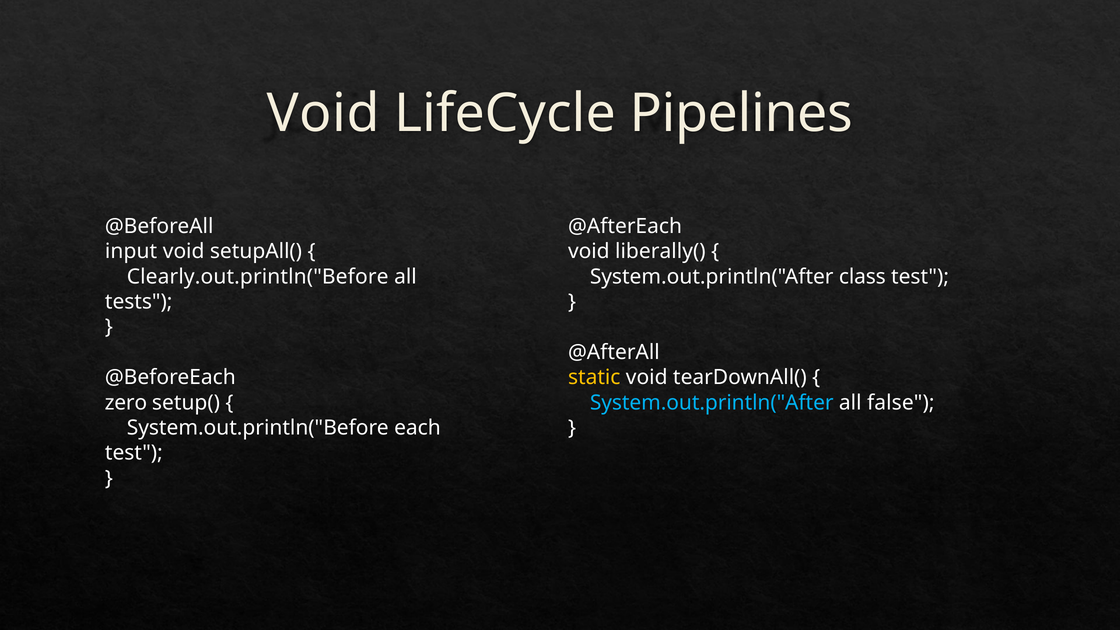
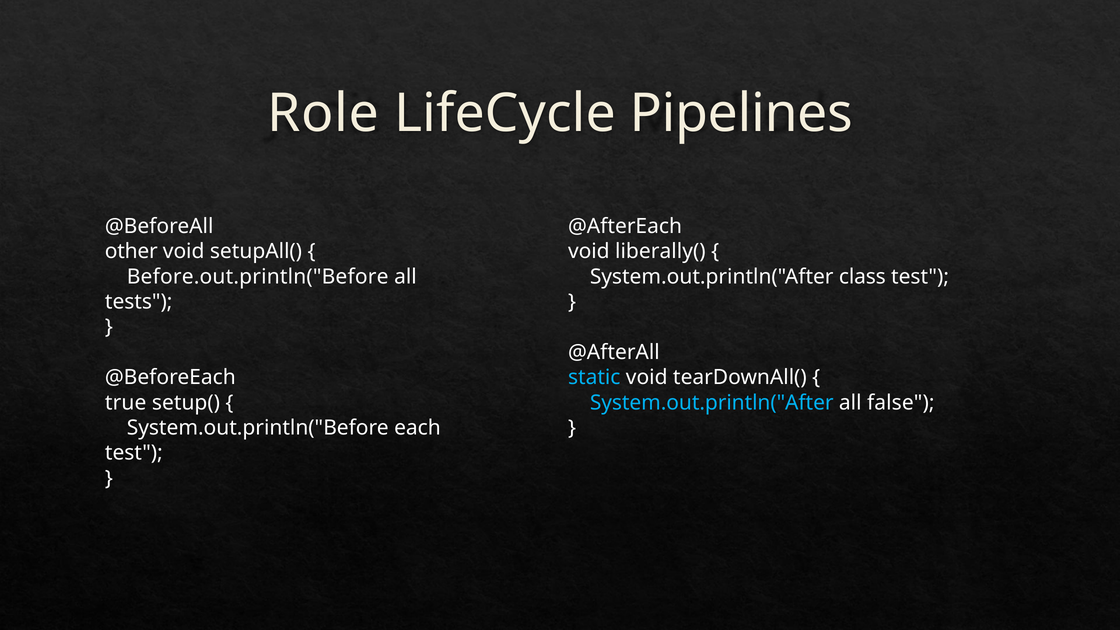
Void at (323, 113): Void -> Role
input: input -> other
Clearly.out.println("Before: Clearly.out.println("Before -> Before.out.println("Before
static colour: yellow -> light blue
zero: zero -> true
